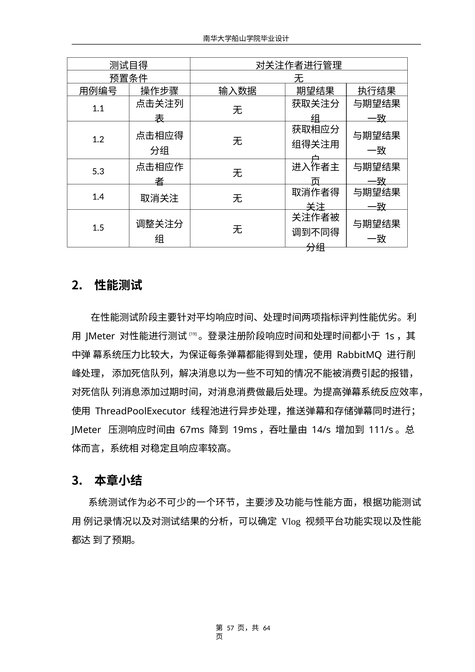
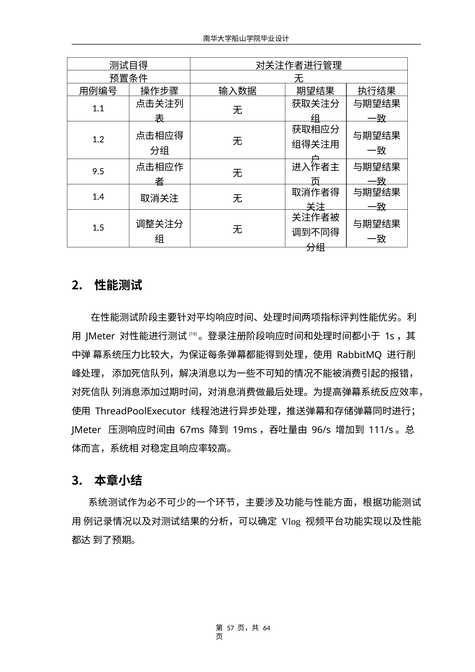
5.3: 5.3 -> 9.5
14/s: 14/s -> 96/s
